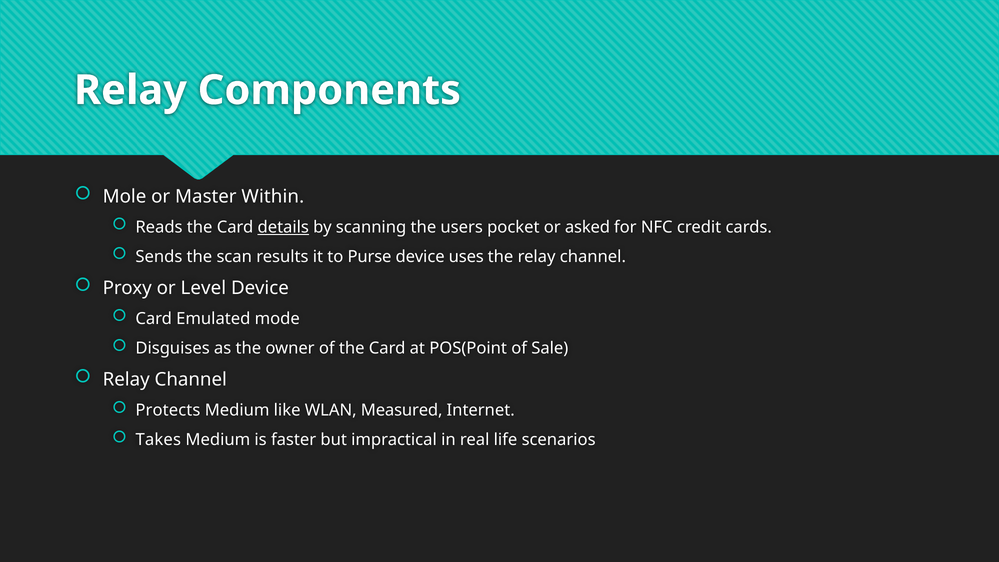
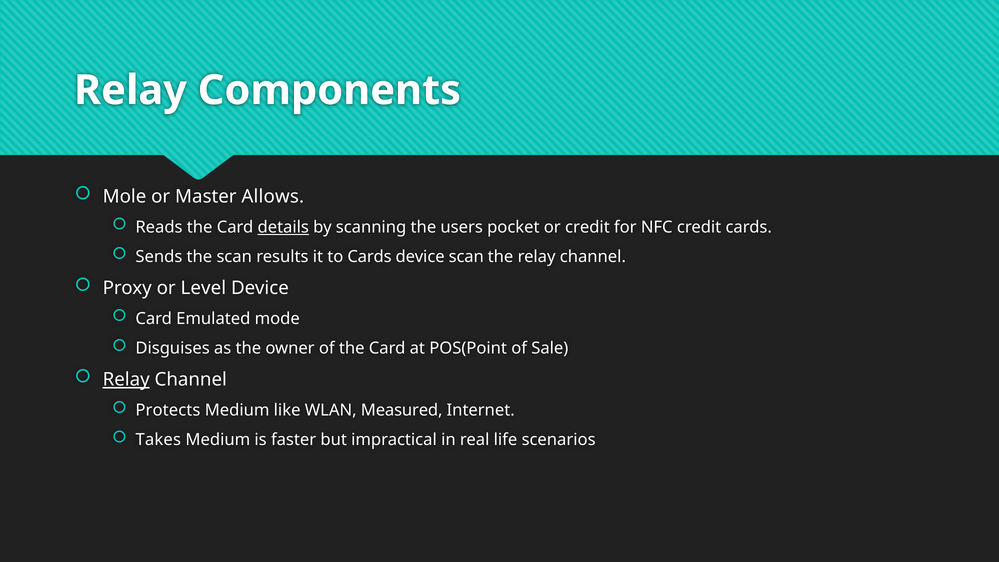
Within: Within -> Allows
or asked: asked -> credit
to Purse: Purse -> Cards
device uses: uses -> scan
Relay at (126, 380) underline: none -> present
